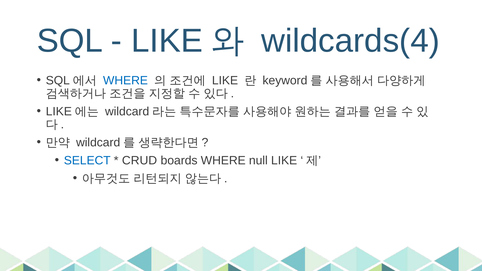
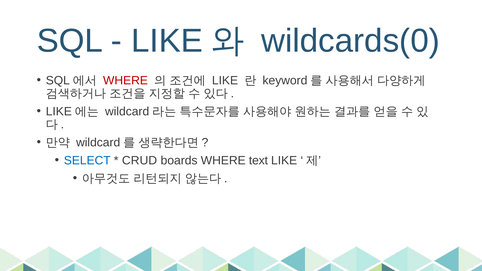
wildcards(4: wildcards(4 -> wildcards(0
WHERE at (125, 80) colour: blue -> red
null: null -> text
